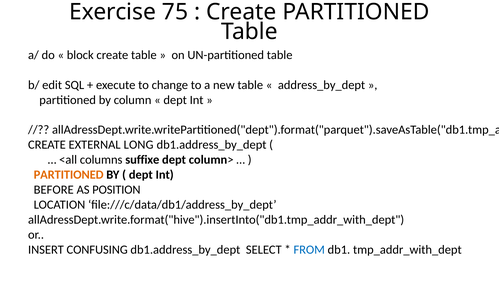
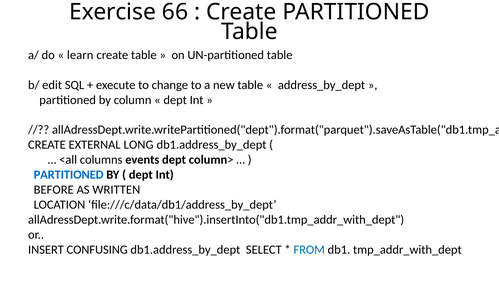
75: 75 -> 66
block: block -> learn
suffixe: suffixe -> events
PARTITIONED at (69, 175) colour: orange -> blue
POSITION: POSITION -> WRITTEN
